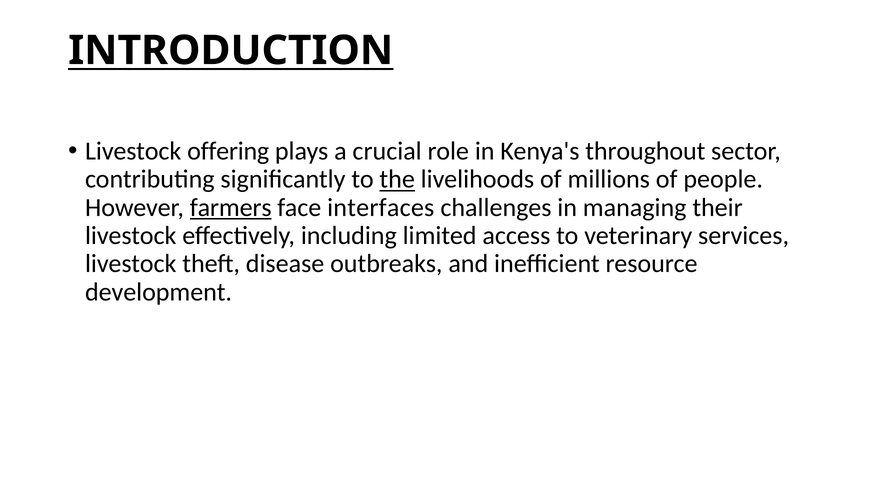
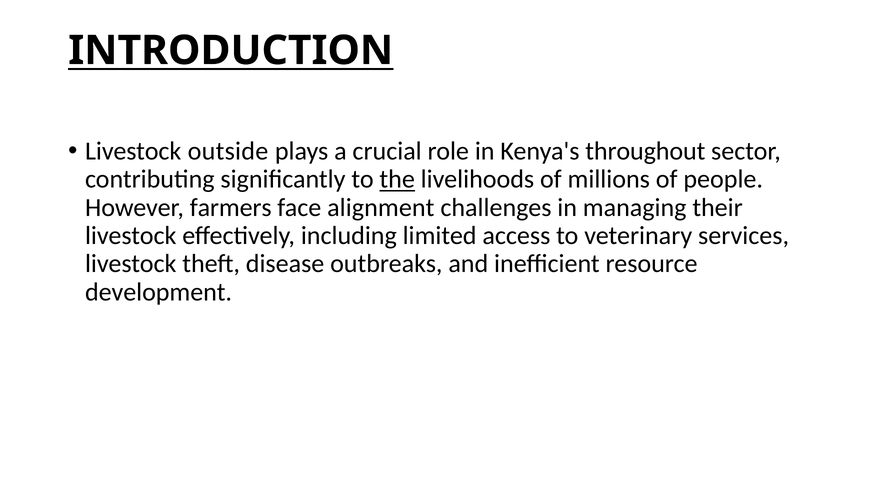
offering: offering -> outside
farmers underline: present -> none
interfaces: interfaces -> alignment
